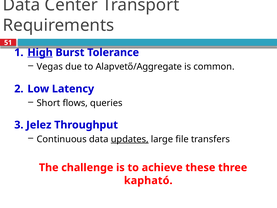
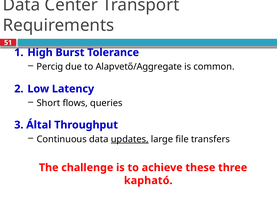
High underline: present -> none
Vegas: Vegas -> Percig
Jelez: Jelez -> Által
